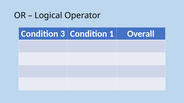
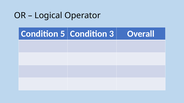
3: 3 -> 5
1: 1 -> 3
